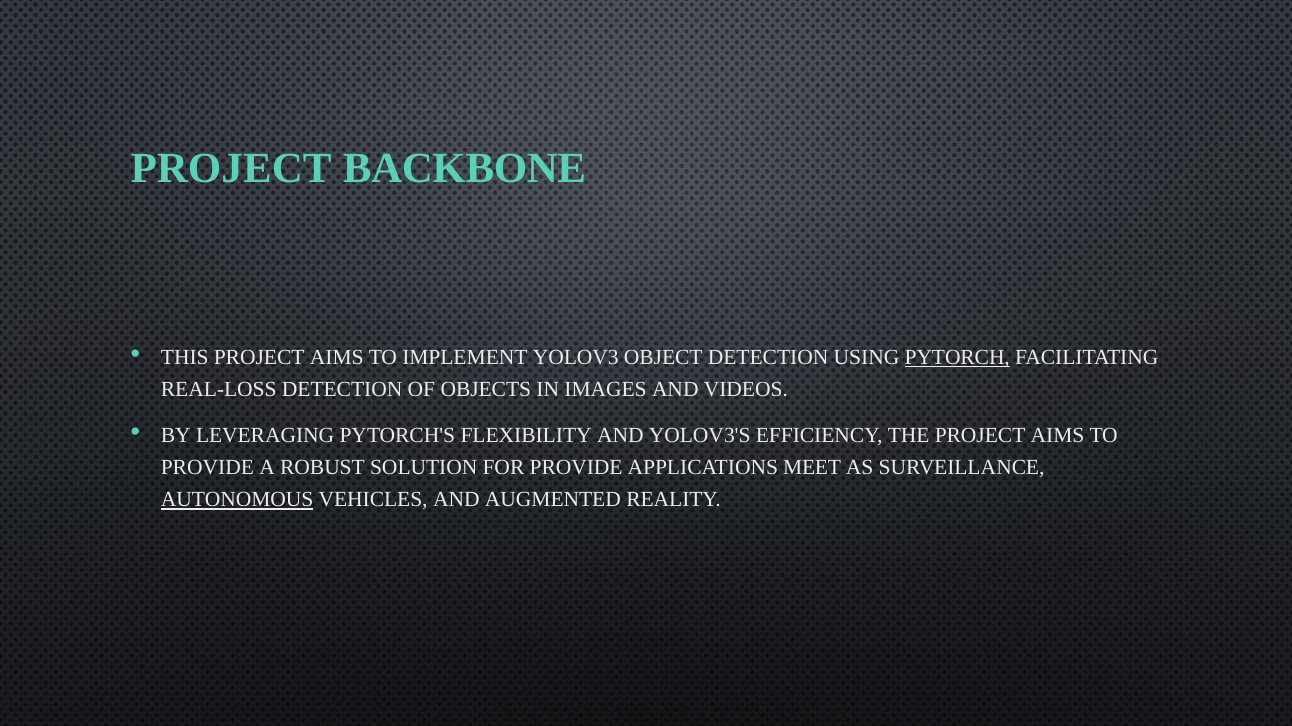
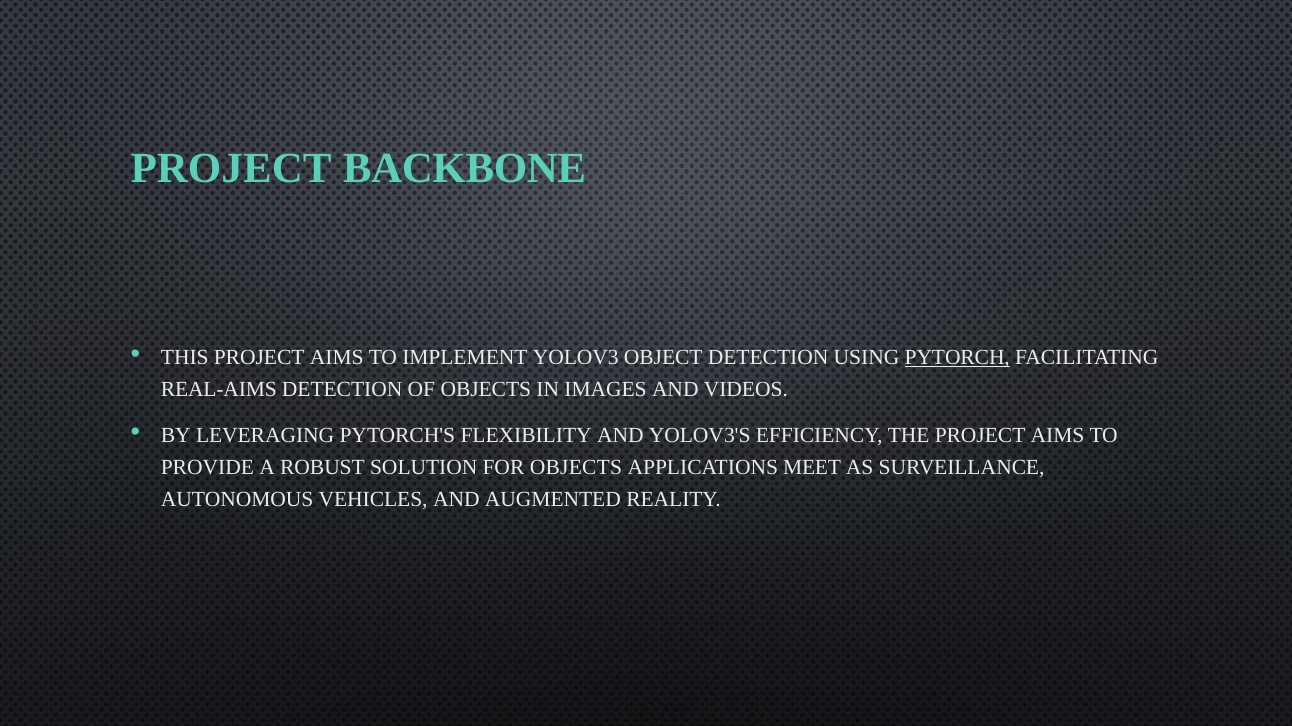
REAL-LOSS: REAL-LOSS -> REAL-AIMS
FOR PROVIDE: PROVIDE -> OBJECTS
AUTONOMOUS underline: present -> none
